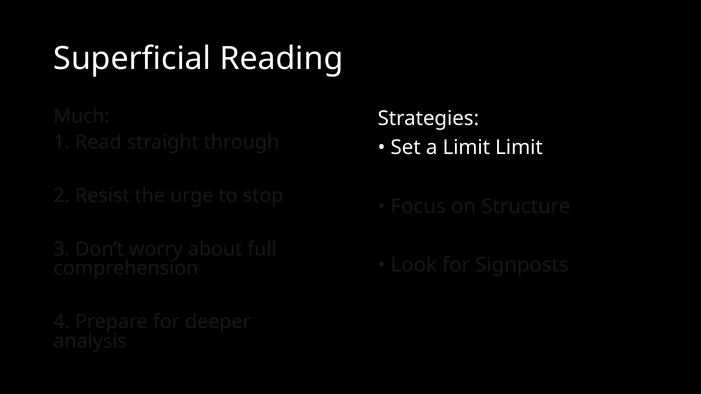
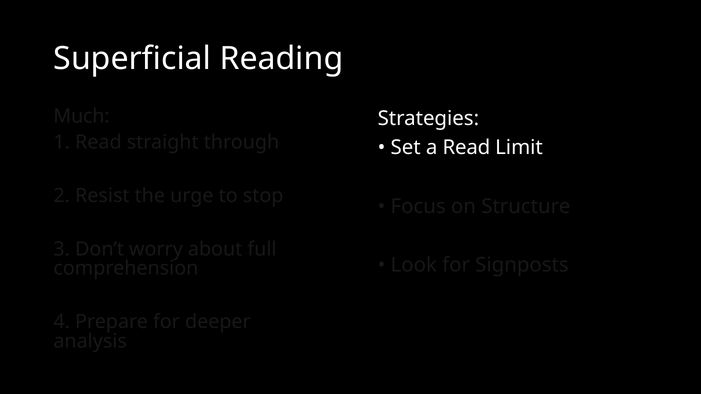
a Limit: Limit -> Read
